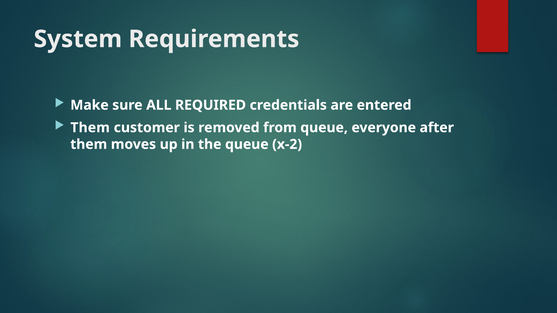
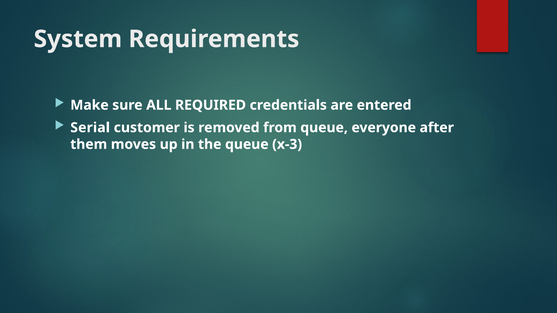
Them at (90, 128): Them -> Serial
x-2: x-2 -> x-3
